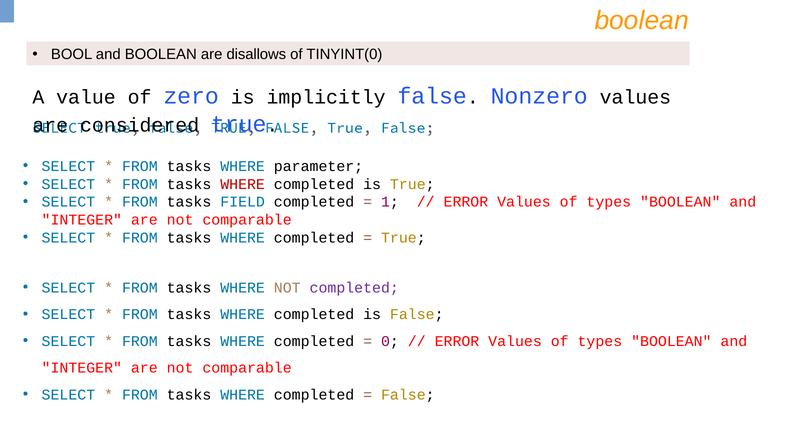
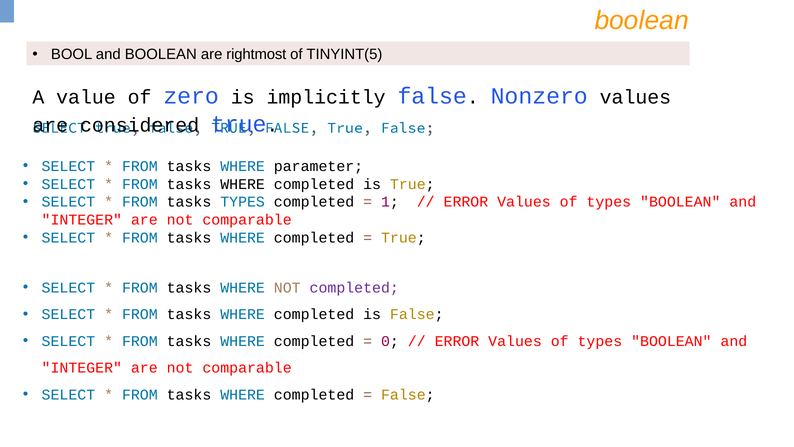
disallows: disallows -> rightmost
TINYINT(0: TINYINT(0 -> TINYINT(5
WHERE at (243, 184) colour: red -> black
tasks FIELD: FIELD -> TYPES
